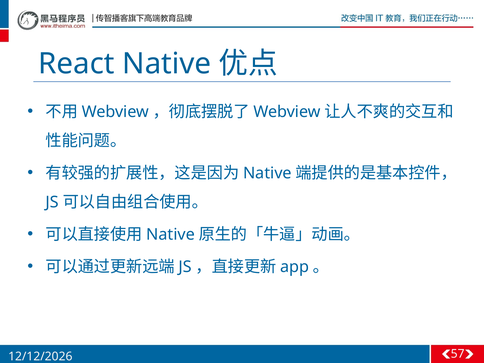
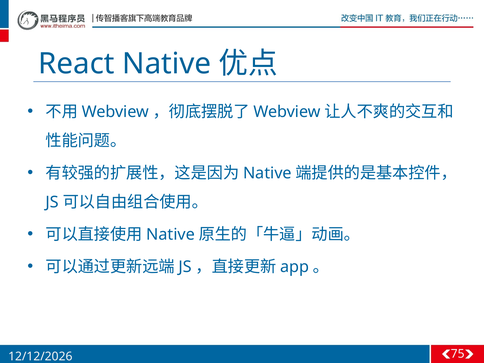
57: 57 -> 75
